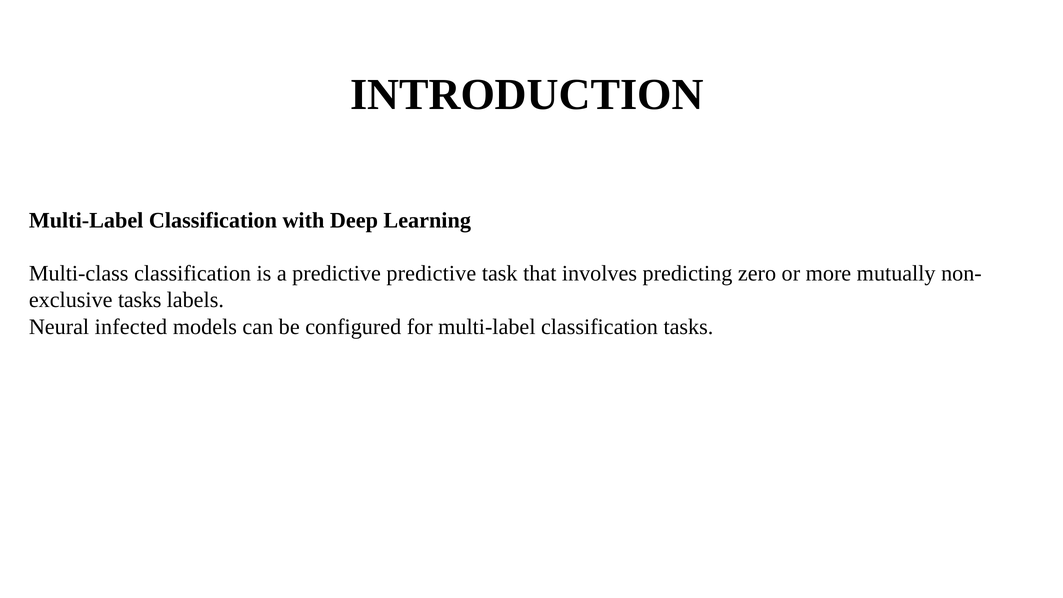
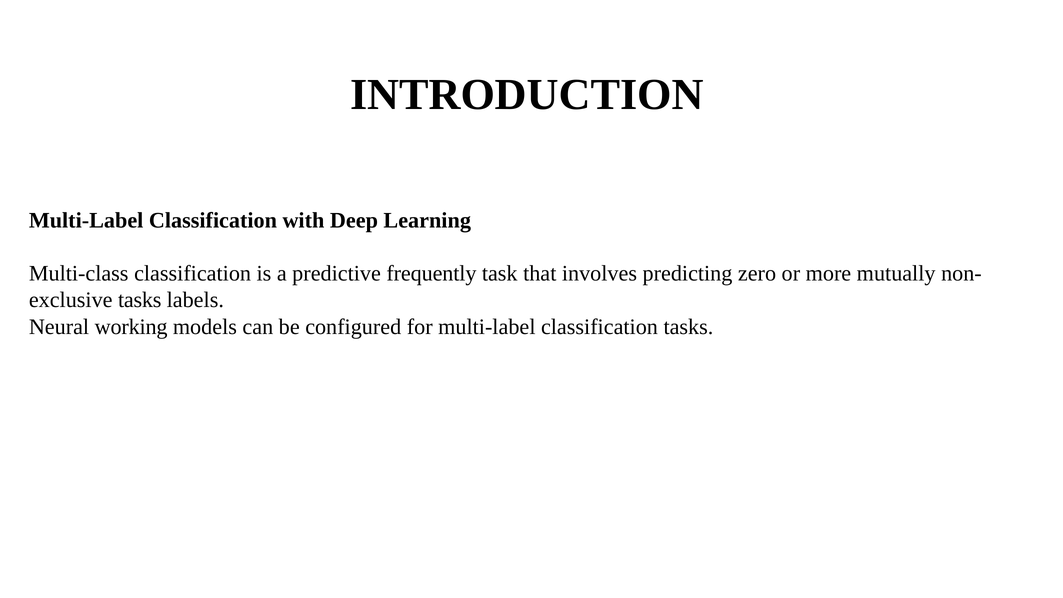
predictive predictive: predictive -> frequently
infected: infected -> working
